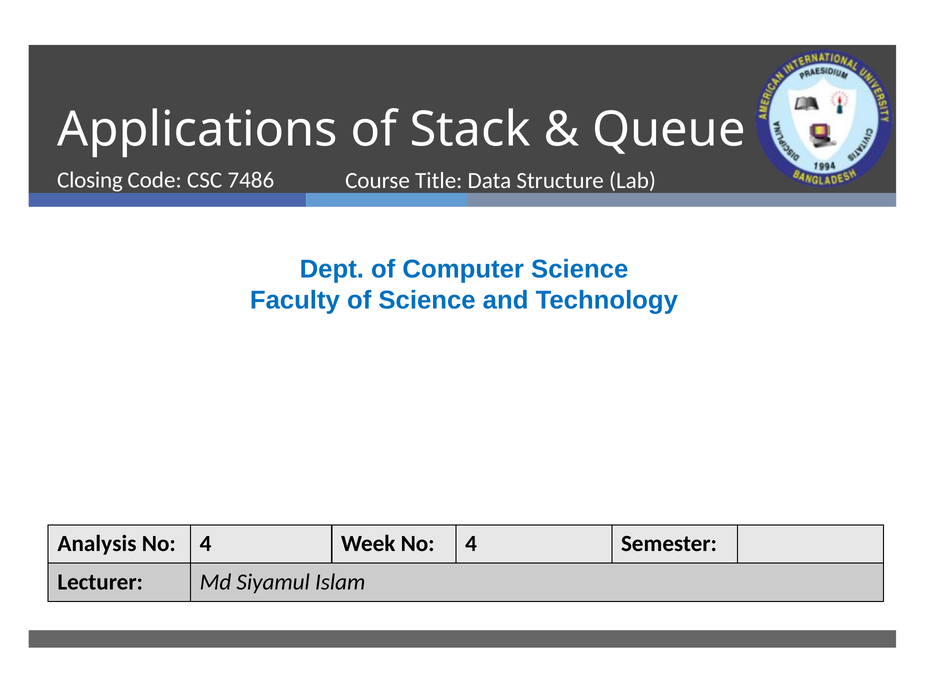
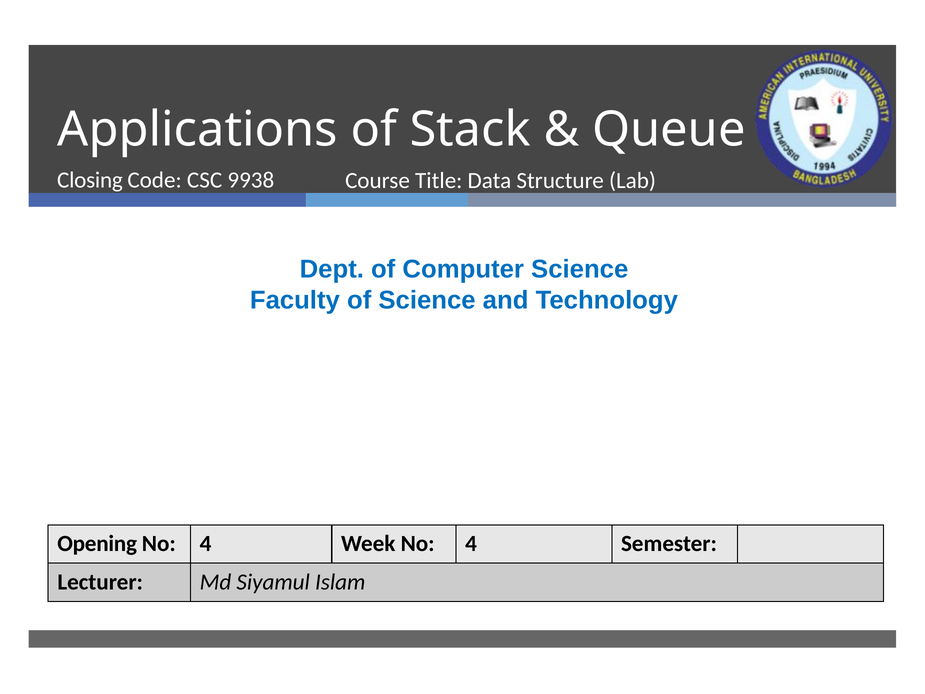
7486: 7486 -> 9938
Analysis: Analysis -> Opening
